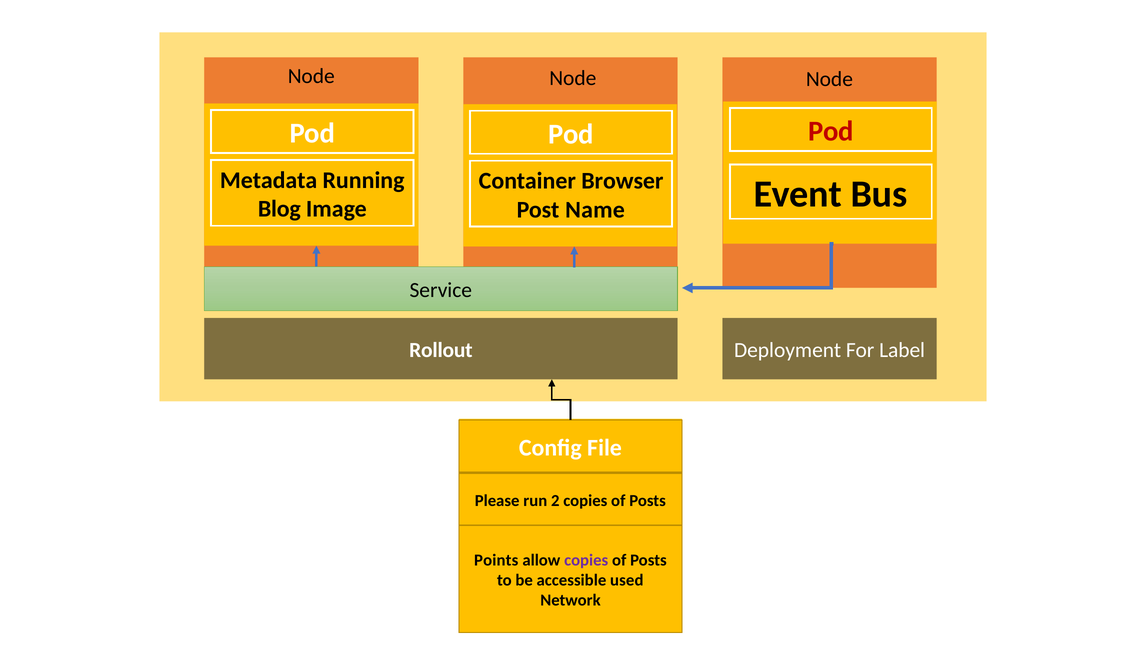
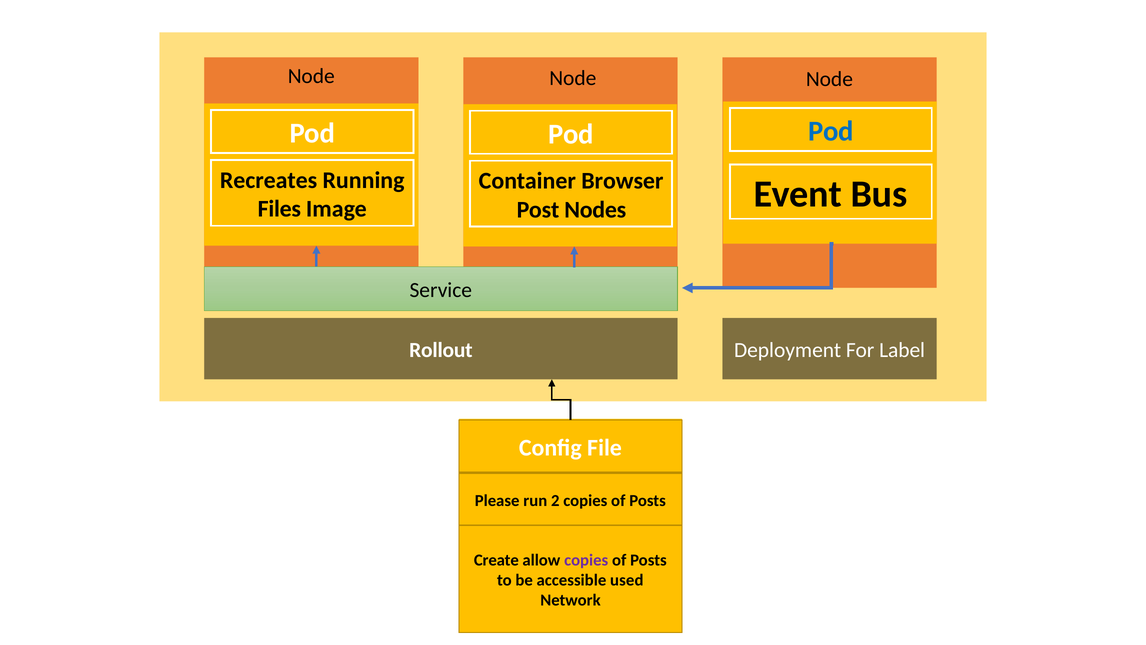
Pod at (831, 131) colour: red -> blue
Metadata: Metadata -> Recreates
Blog: Blog -> Files
Name: Name -> Nodes
Points: Points -> Create
